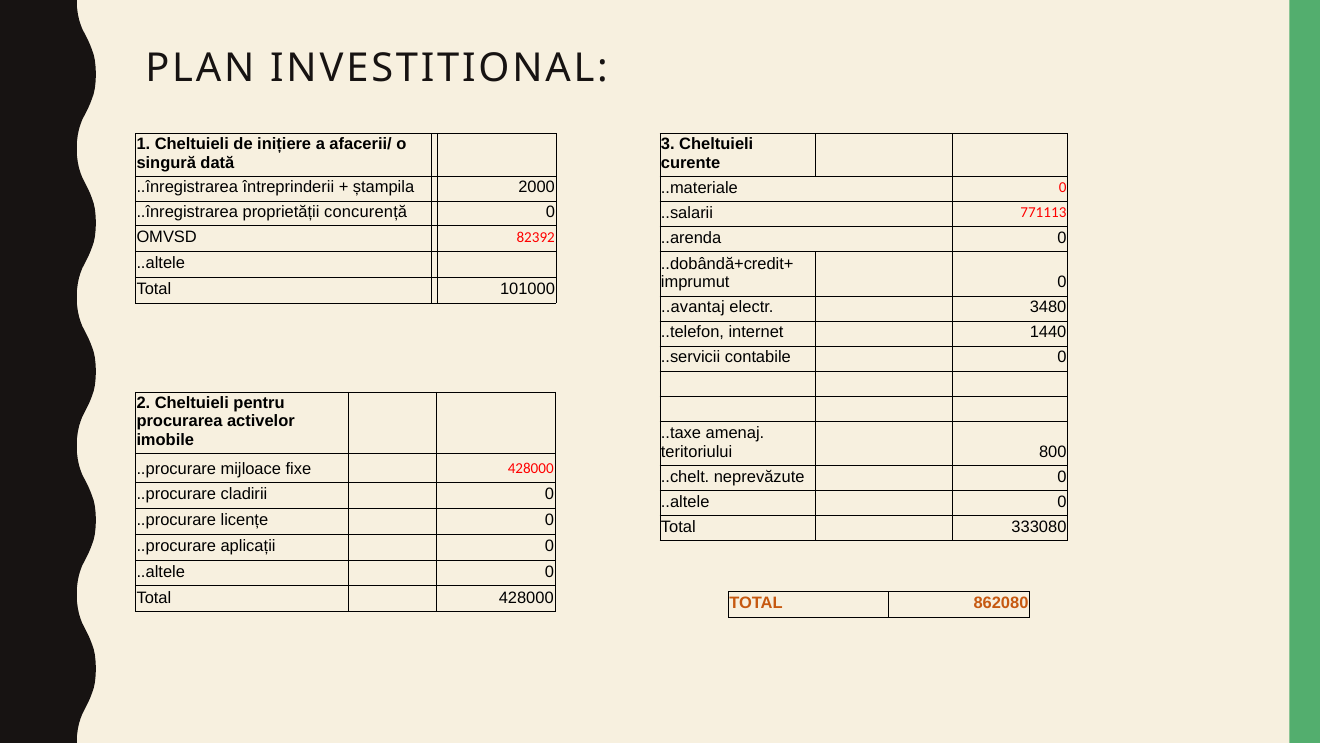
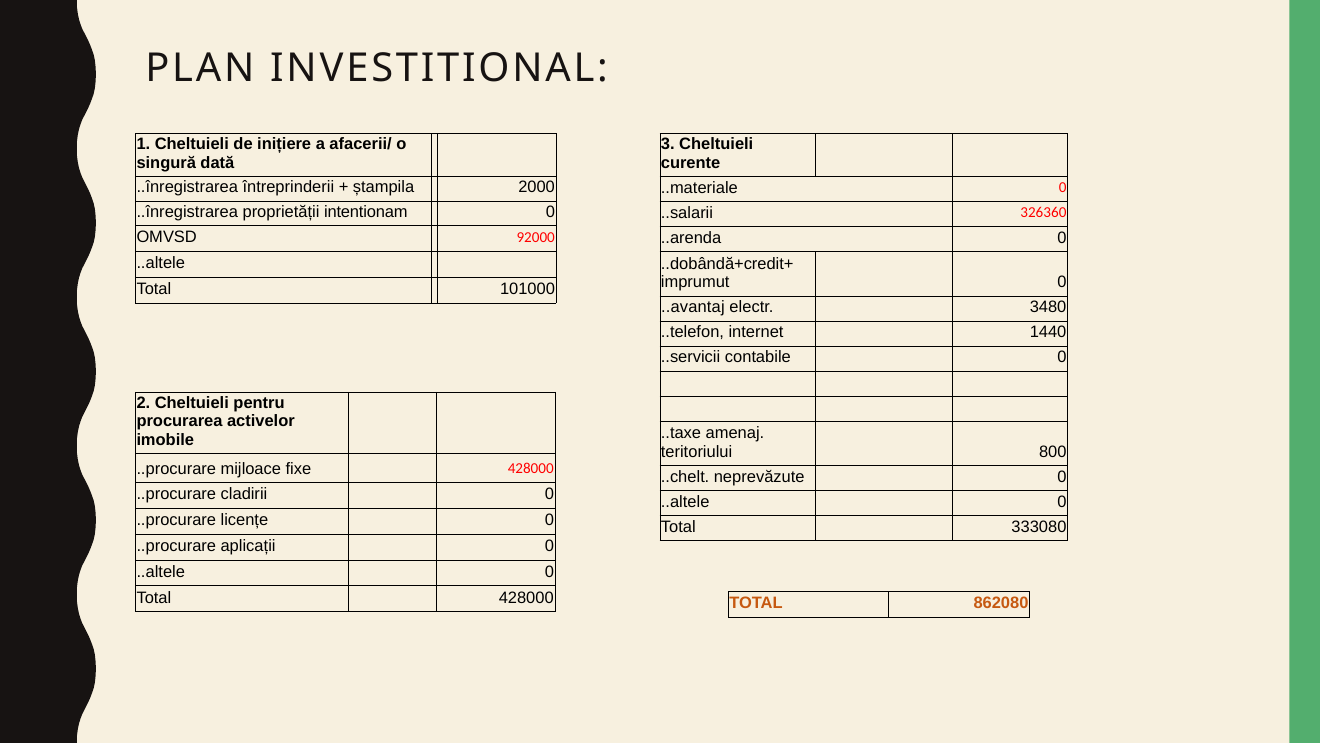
concurență: concurență -> intentionam
771113: 771113 -> 326360
82392: 82392 -> 92000
